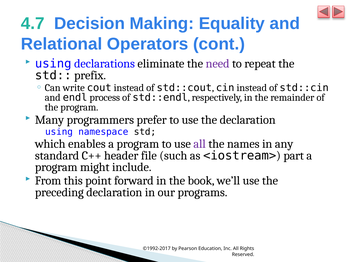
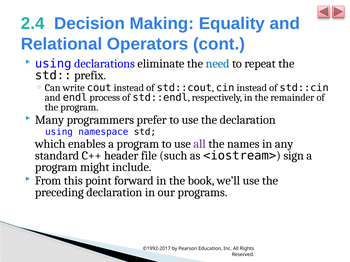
4.7: 4.7 -> 2.4
need colour: purple -> blue
part: part -> sign
